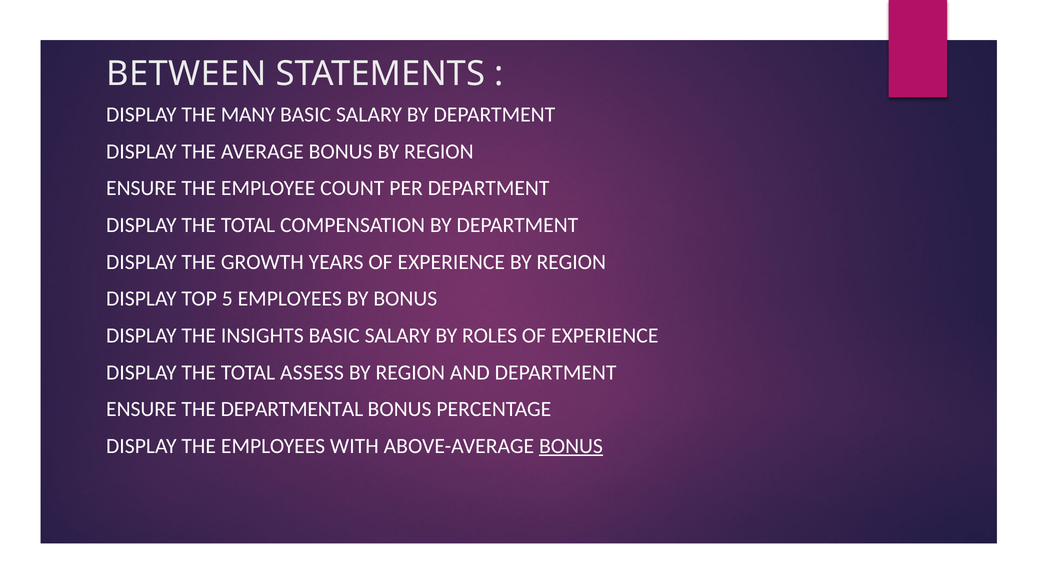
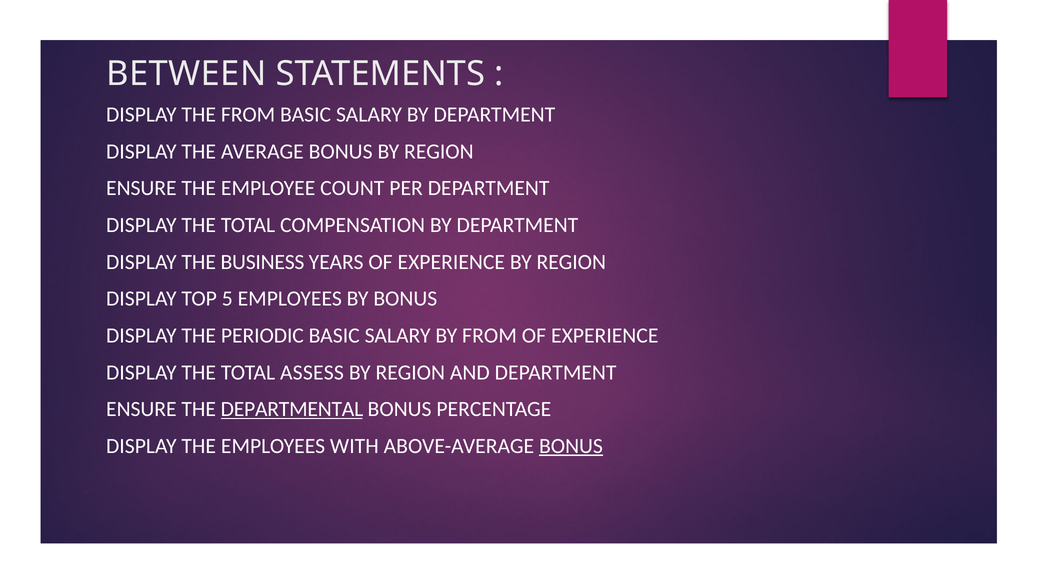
THE MANY: MANY -> FROM
GROWTH: GROWTH -> BUSINESS
INSIGHTS: INSIGHTS -> PERIODIC
BY ROLES: ROLES -> FROM
DEPARTMENTAL underline: none -> present
